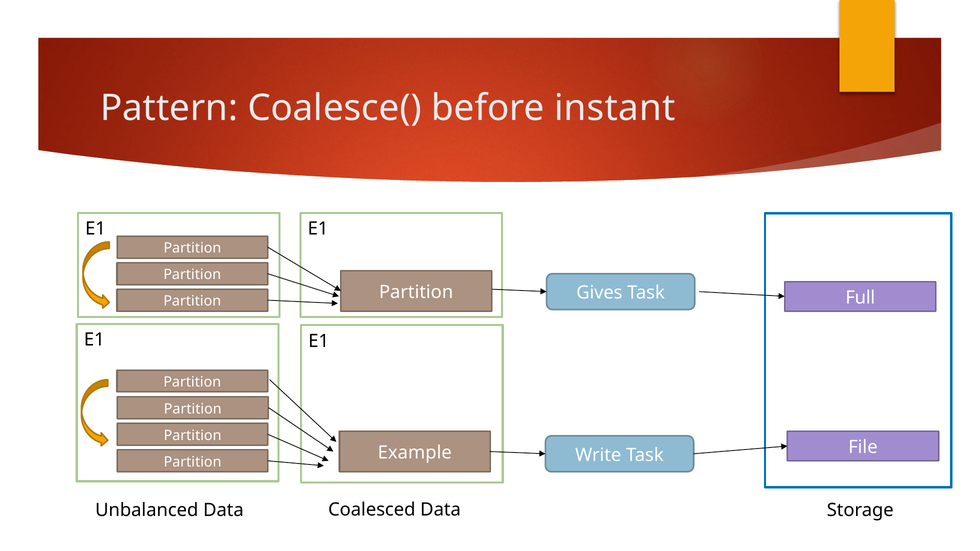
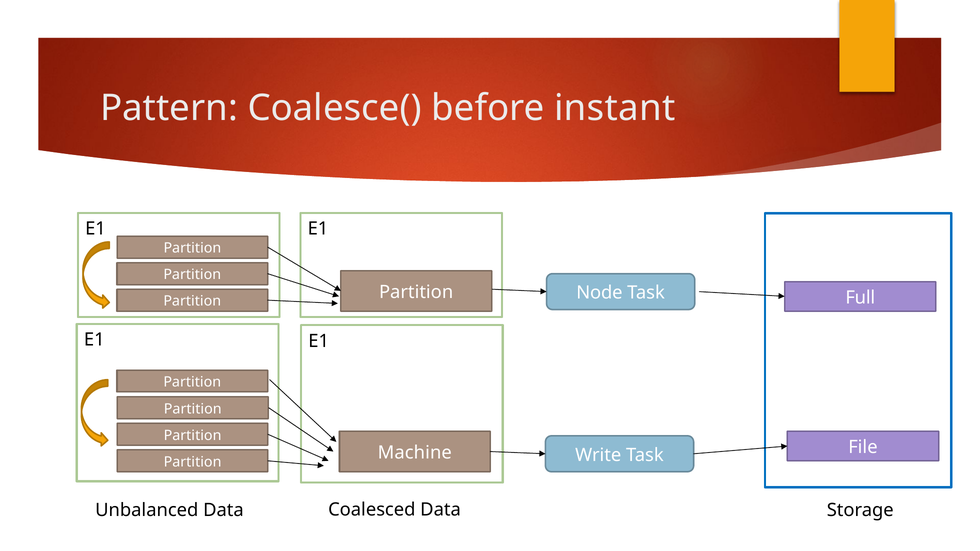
Gives: Gives -> Node
Example: Example -> Machine
